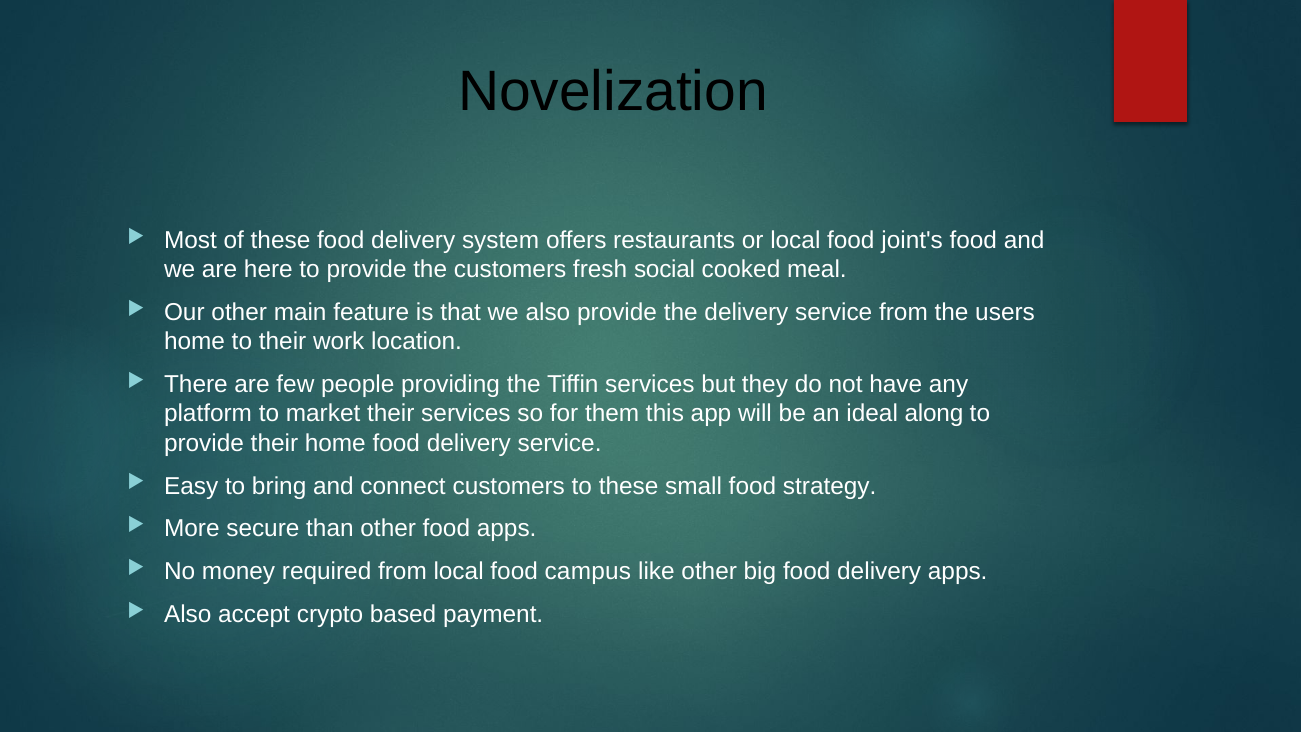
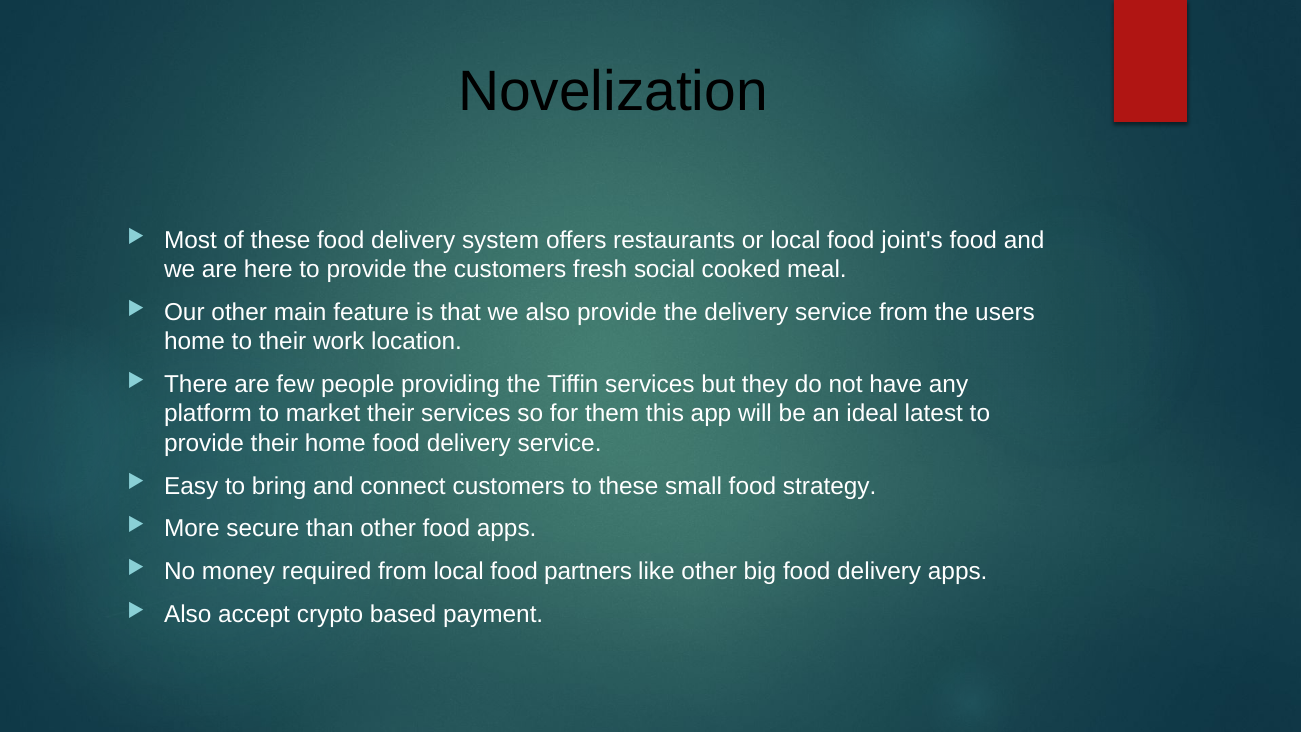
along: along -> latest
campus: campus -> partners
